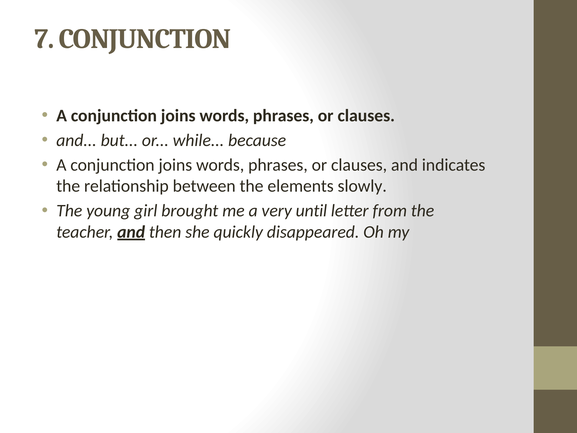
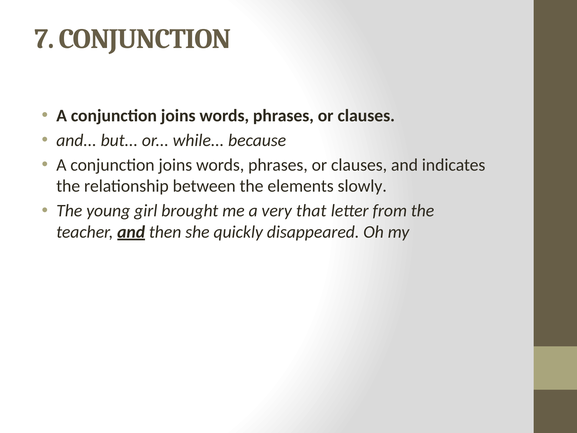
until: until -> that
